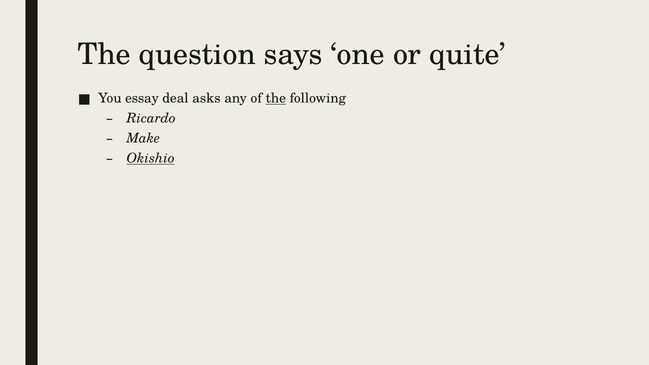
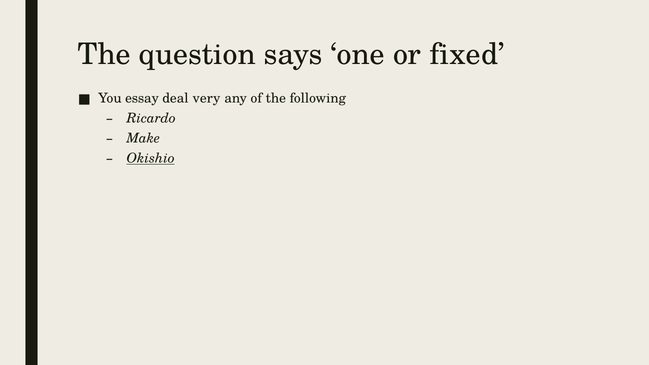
quite: quite -> fixed
asks: asks -> very
the at (276, 98) underline: present -> none
